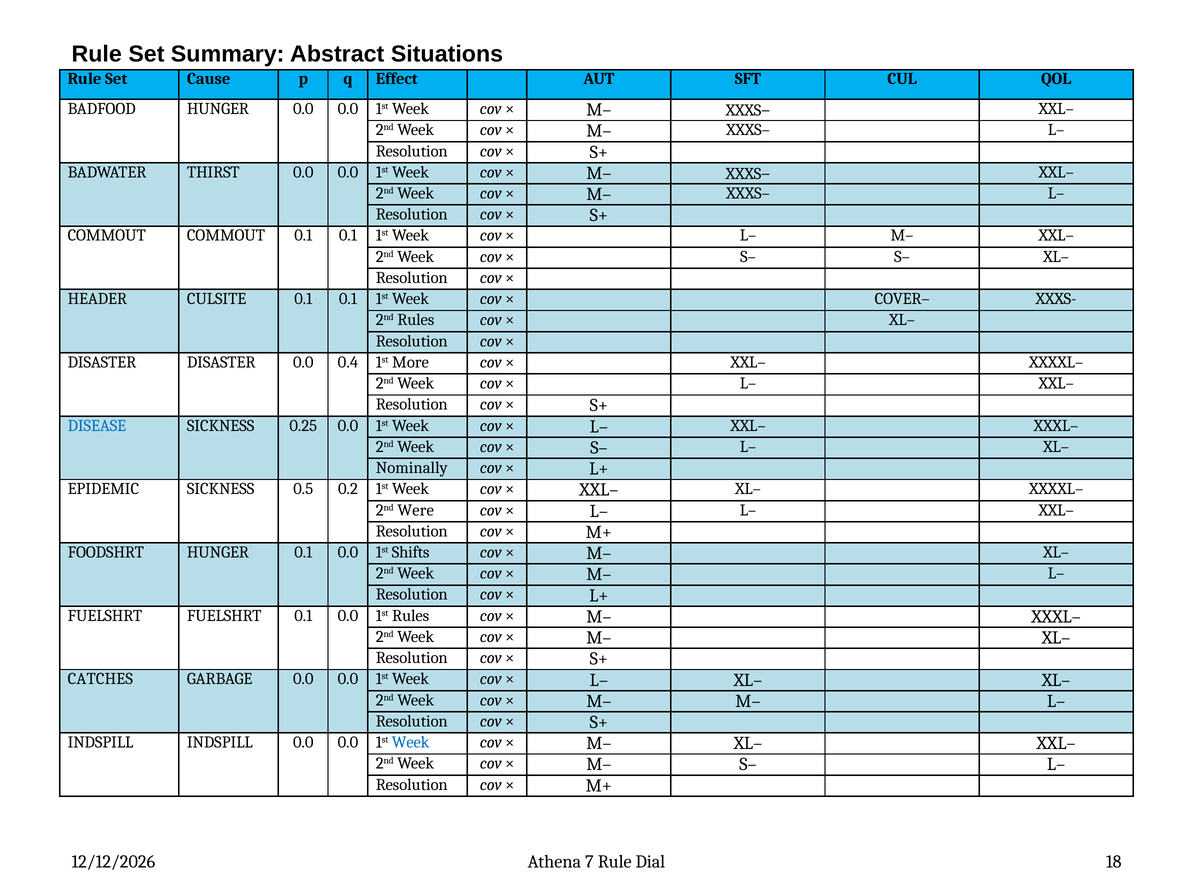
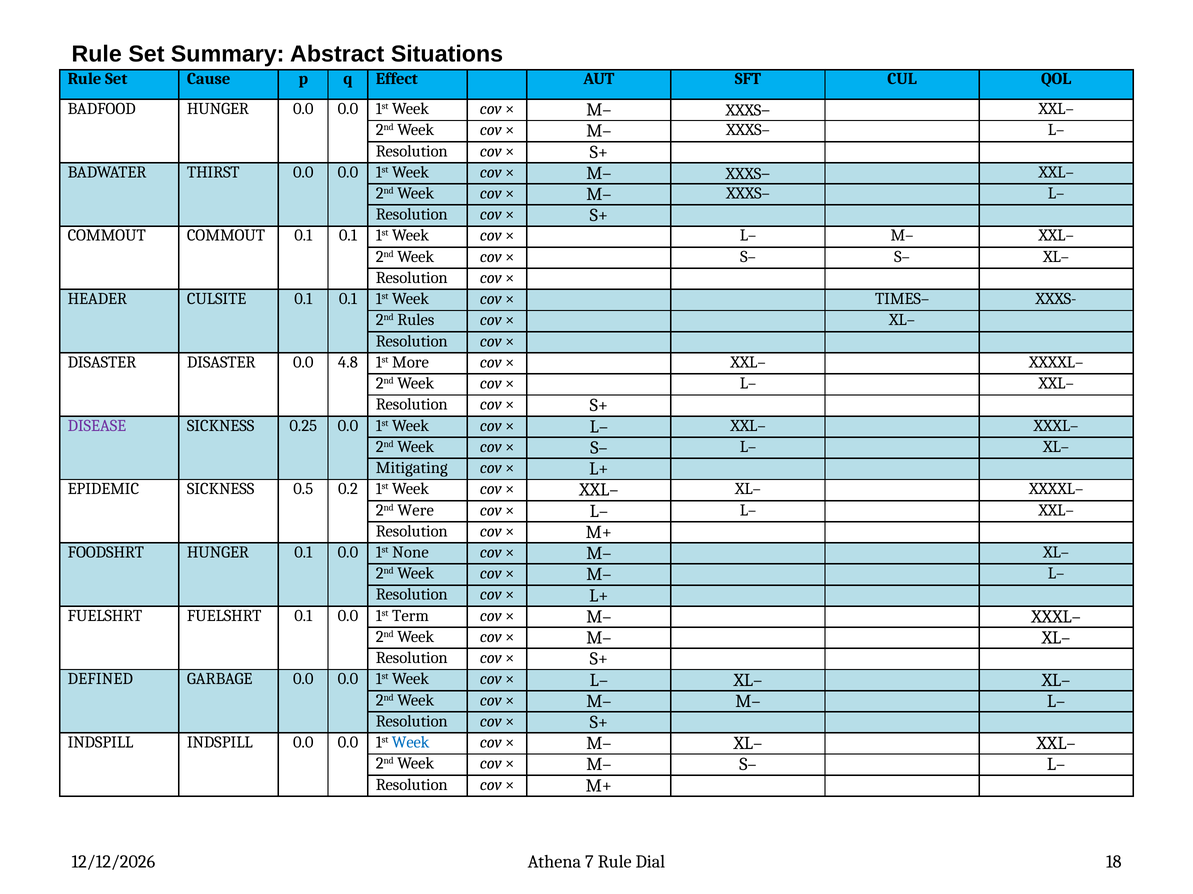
COVER–: COVER– -> TIMES–
0.4: 0.4 -> 4.8
DISEASE colour: blue -> purple
Nominally: Nominally -> Mitigating
Shifts: Shifts -> None
1st Rules: Rules -> Term
CATCHES: CATCHES -> DEFINED
